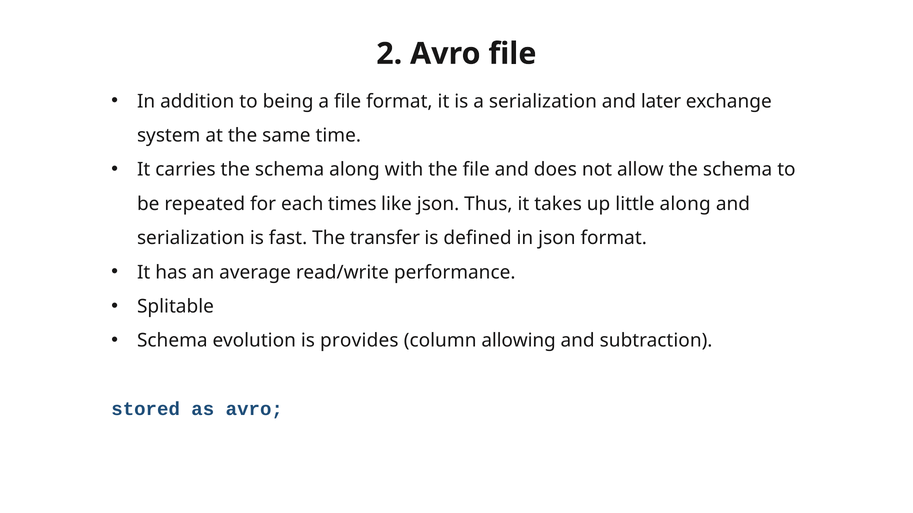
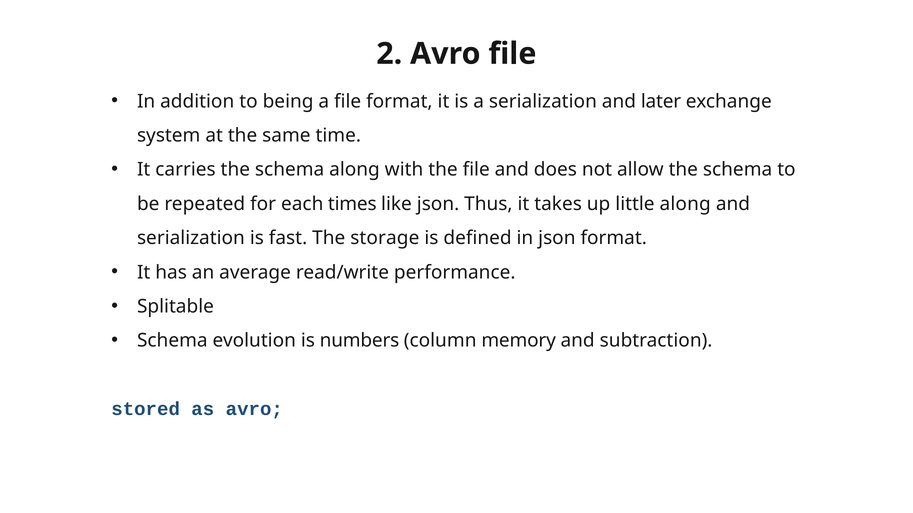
transfer: transfer -> storage
provides: provides -> numbers
allowing: allowing -> memory
